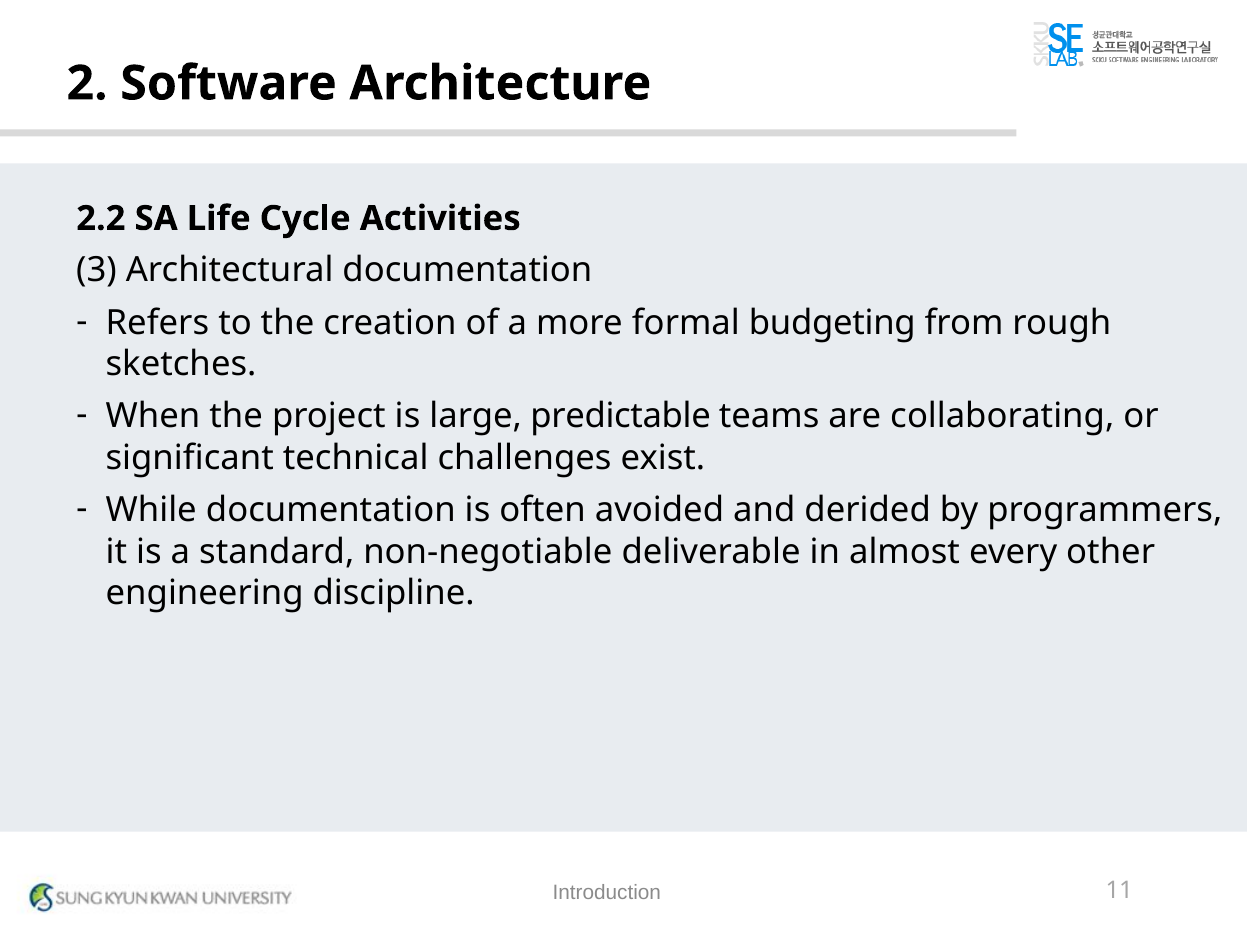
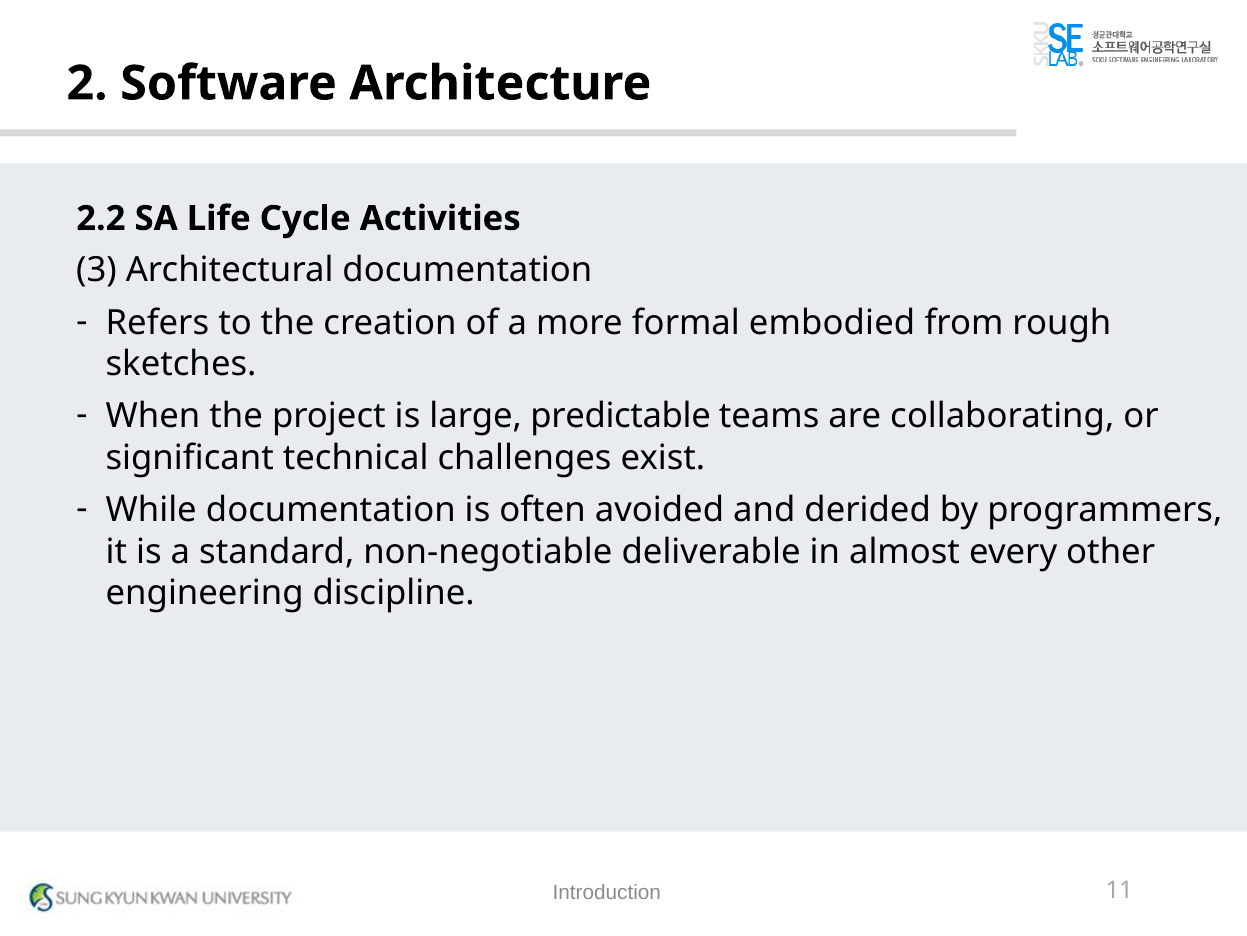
budgeting: budgeting -> embodied
